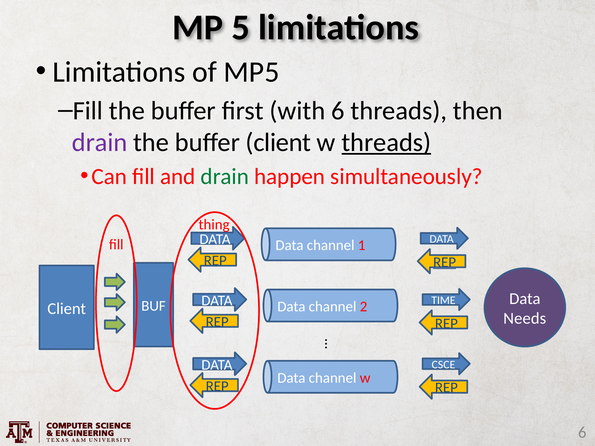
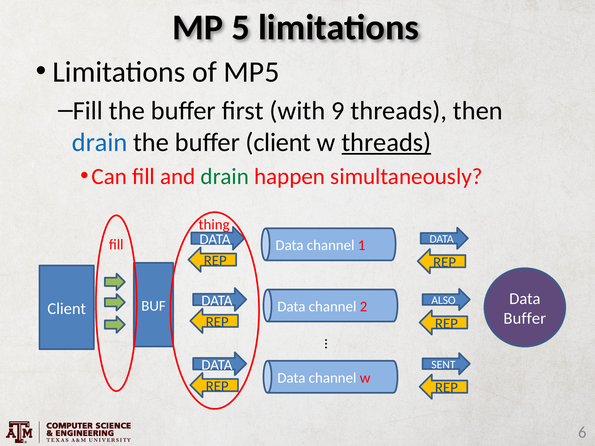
with 6: 6 -> 9
drain at (100, 142) colour: purple -> blue
REP at (445, 262) underline: present -> none
TIME: TIME -> ALSO
Needs at (525, 319): Needs -> Buffer
CSCE: CSCE -> SENT
